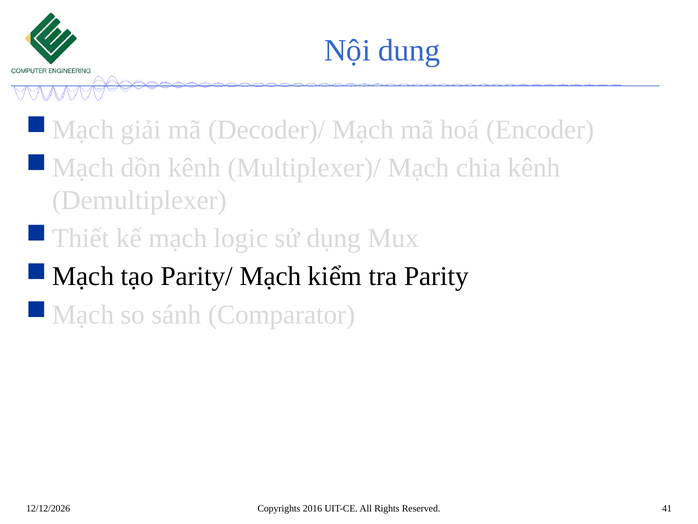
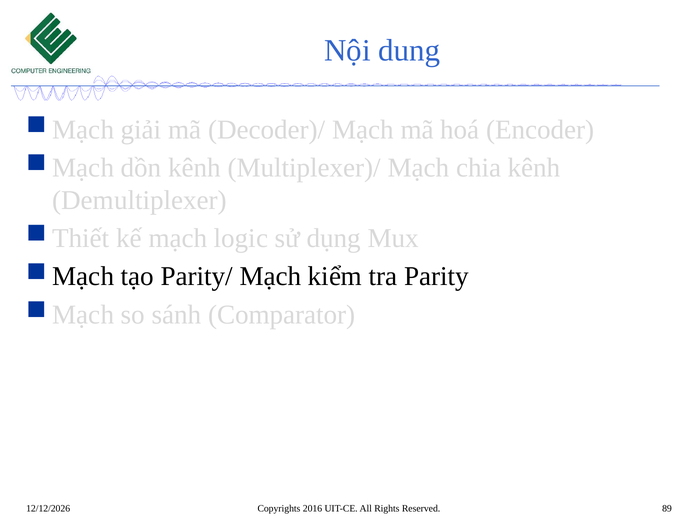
41: 41 -> 89
